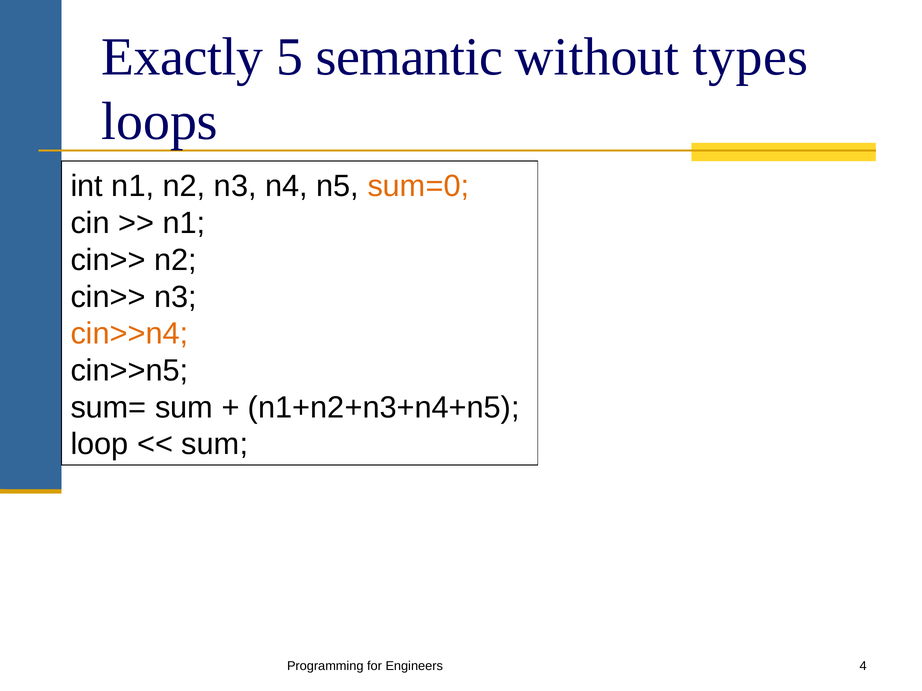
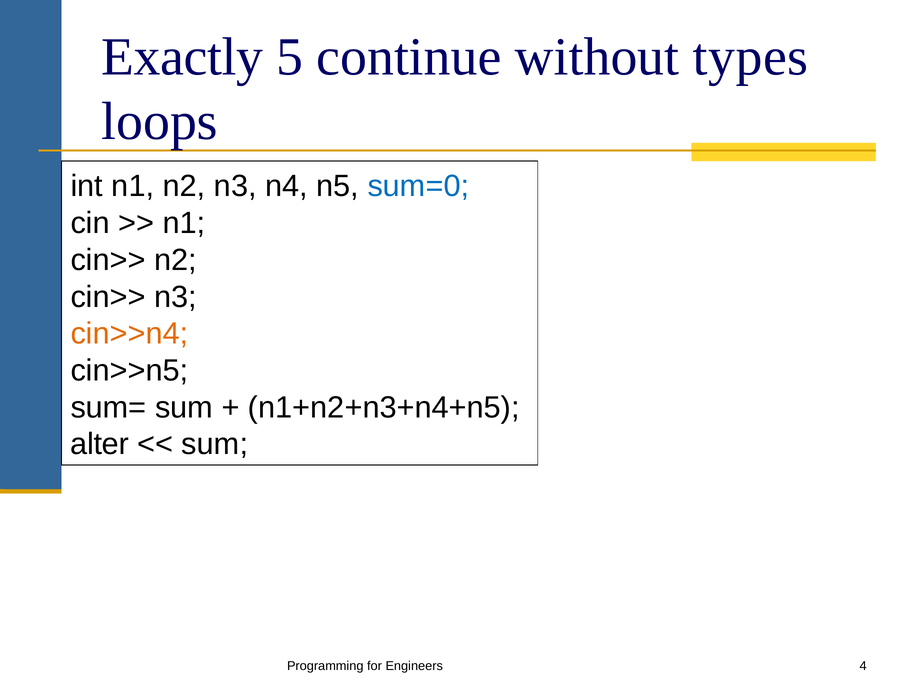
semantic: semantic -> continue
sum=0 colour: orange -> blue
loop: loop -> alter
